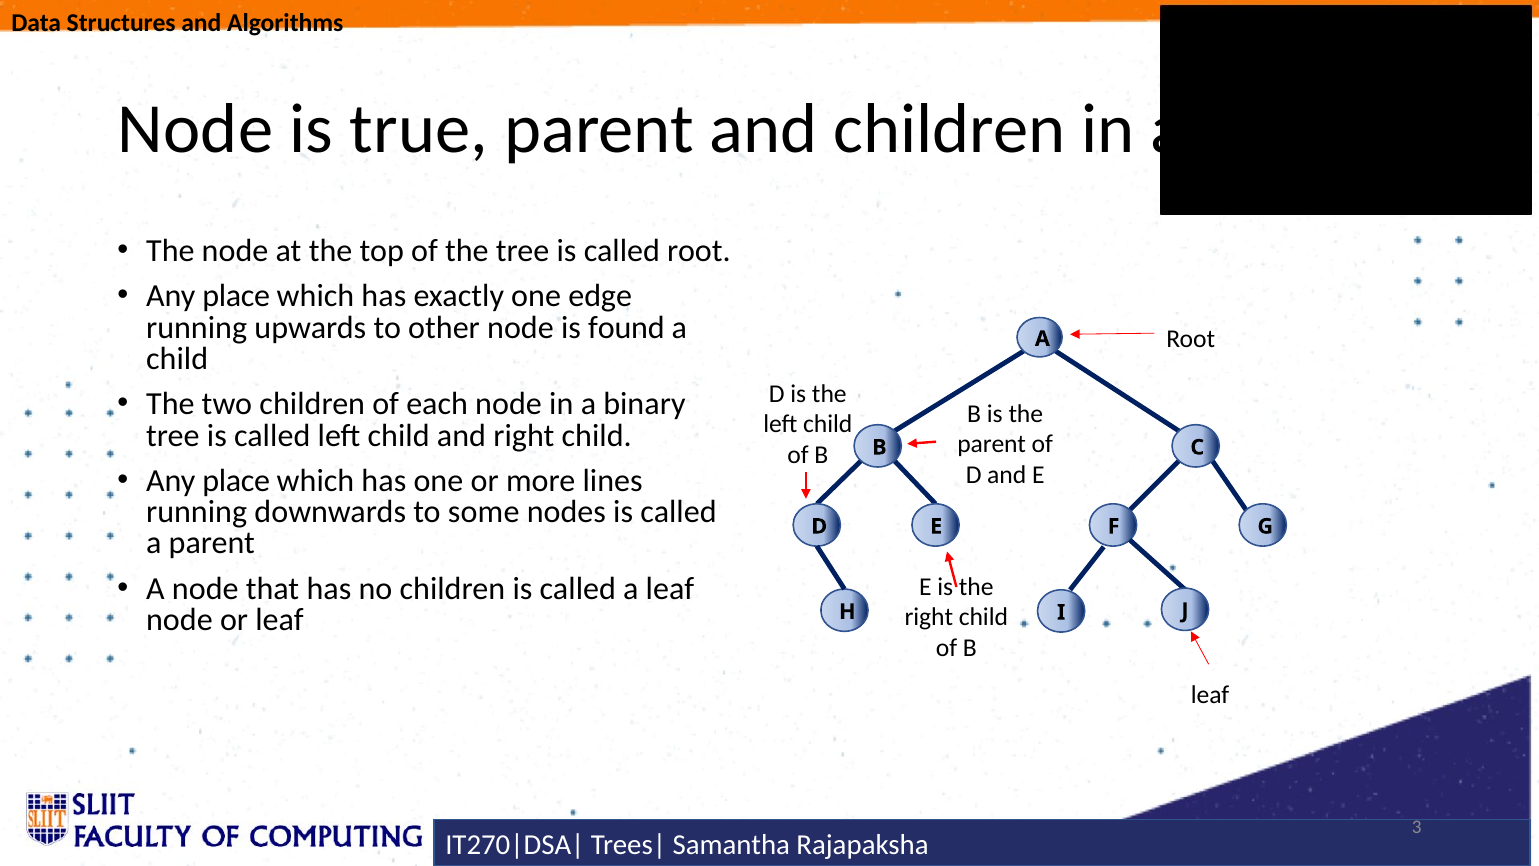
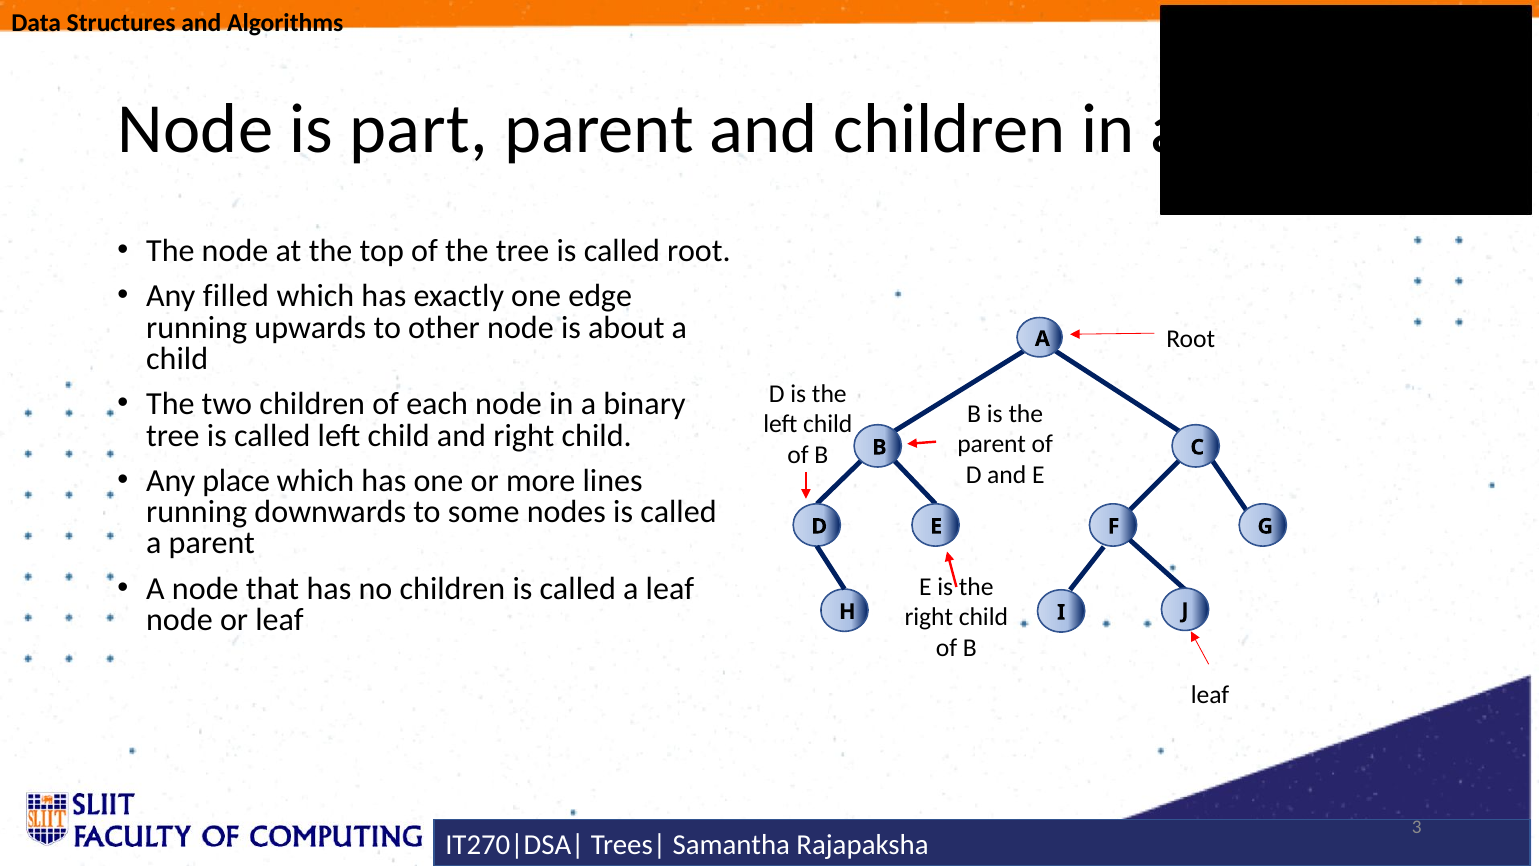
true: true -> part
place at (236, 296): place -> filled
found: found -> about
